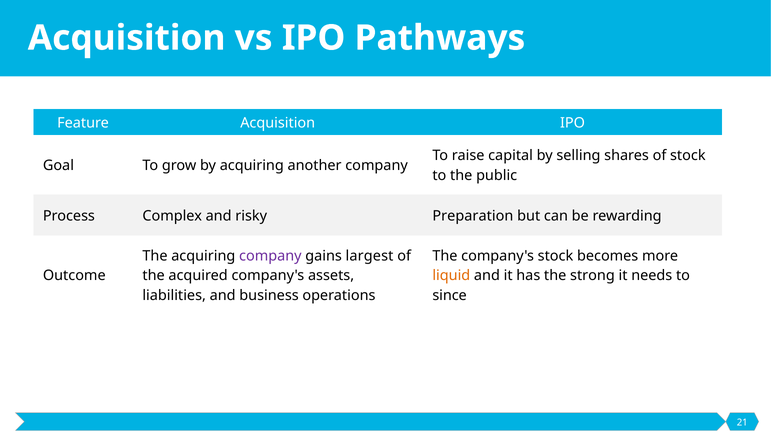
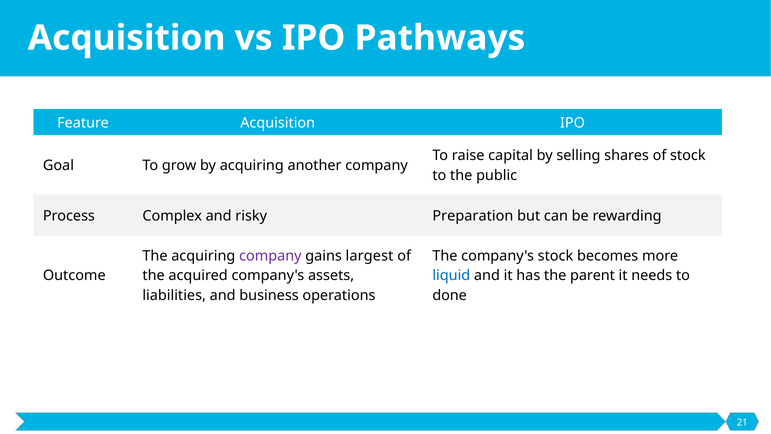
liquid colour: orange -> blue
strong: strong -> parent
since: since -> done
